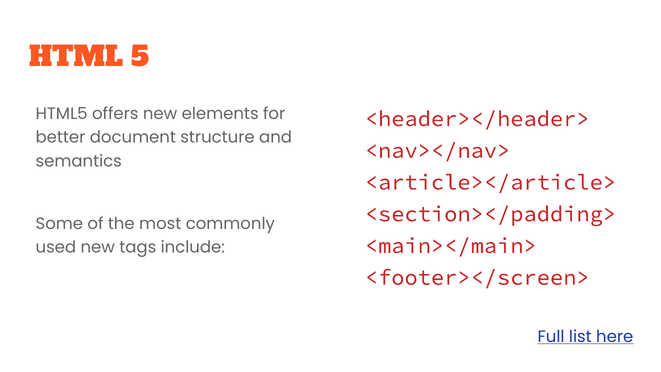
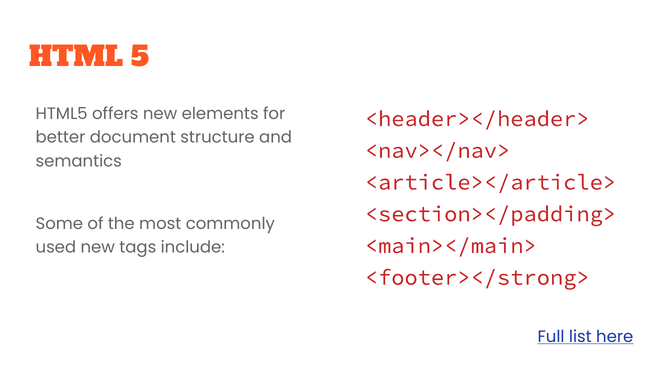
<footer></screen>: <footer></screen> -> <footer></strong>
